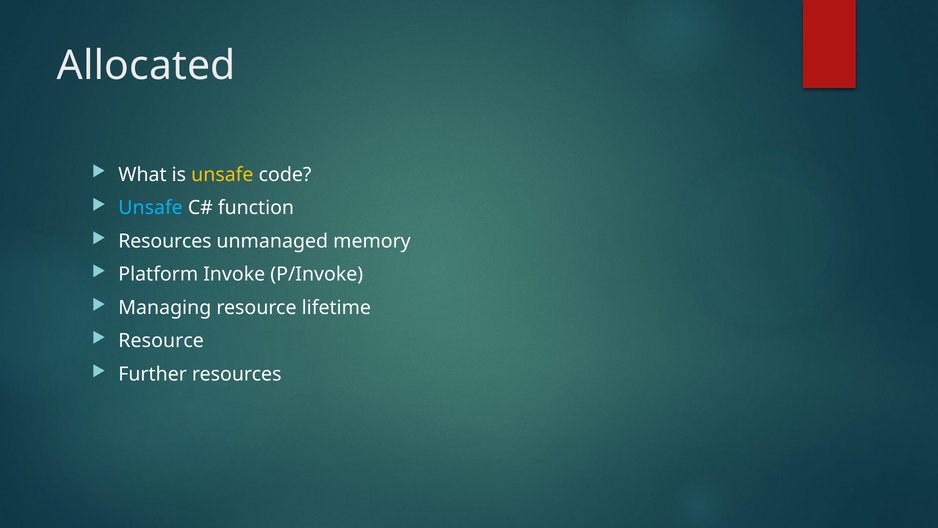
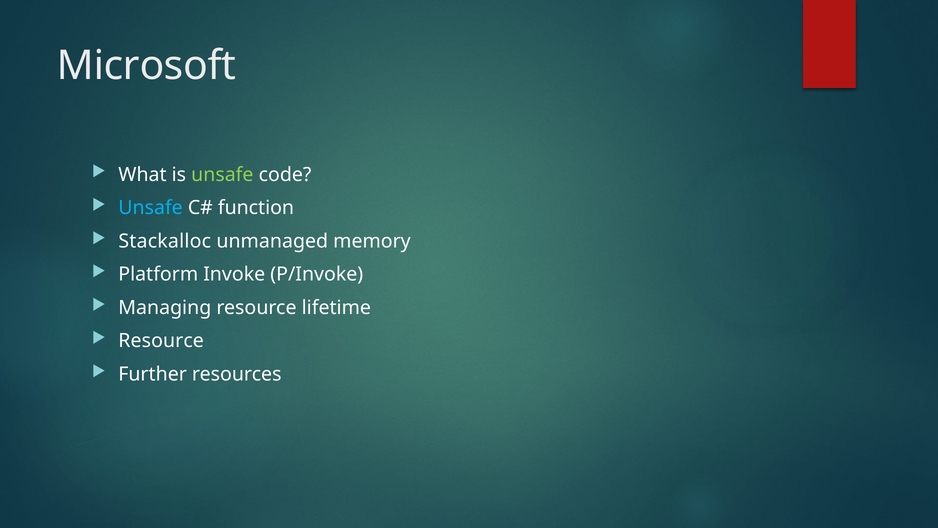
Allocated: Allocated -> Microsoft
unsafe at (222, 175) colour: yellow -> light green
Resources at (165, 241): Resources -> Stackalloc
